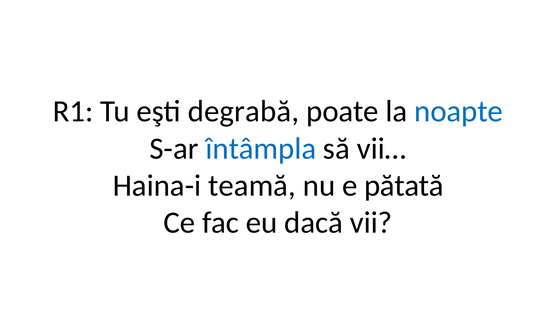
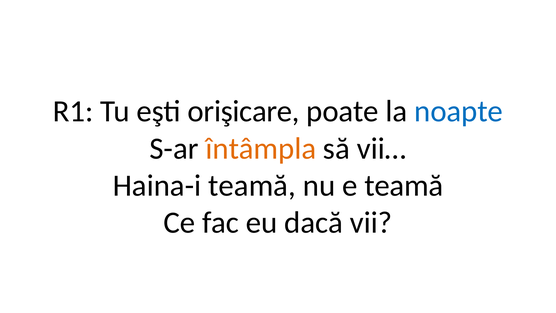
degrabă: degrabă -> orişicare
întâmpla colour: blue -> orange
e pătată: pătată -> teamă
